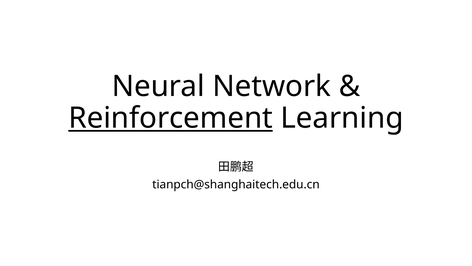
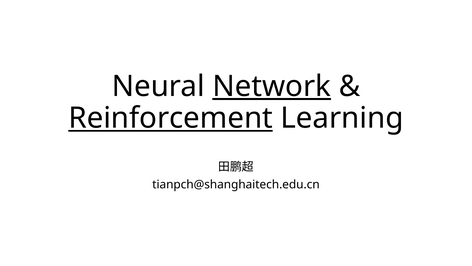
Network underline: none -> present
